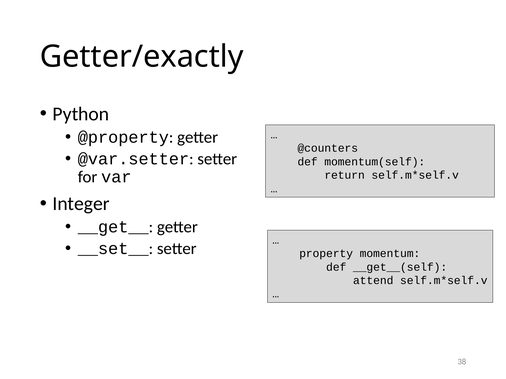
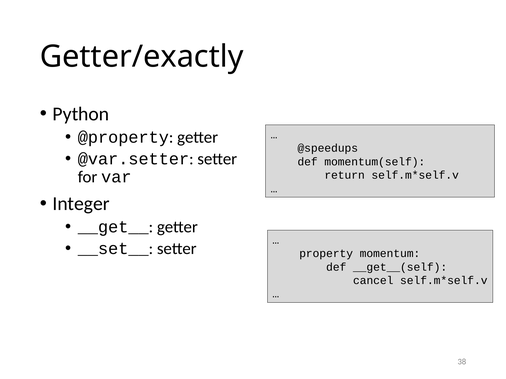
@counters: @counters -> @speedups
attend: attend -> cancel
